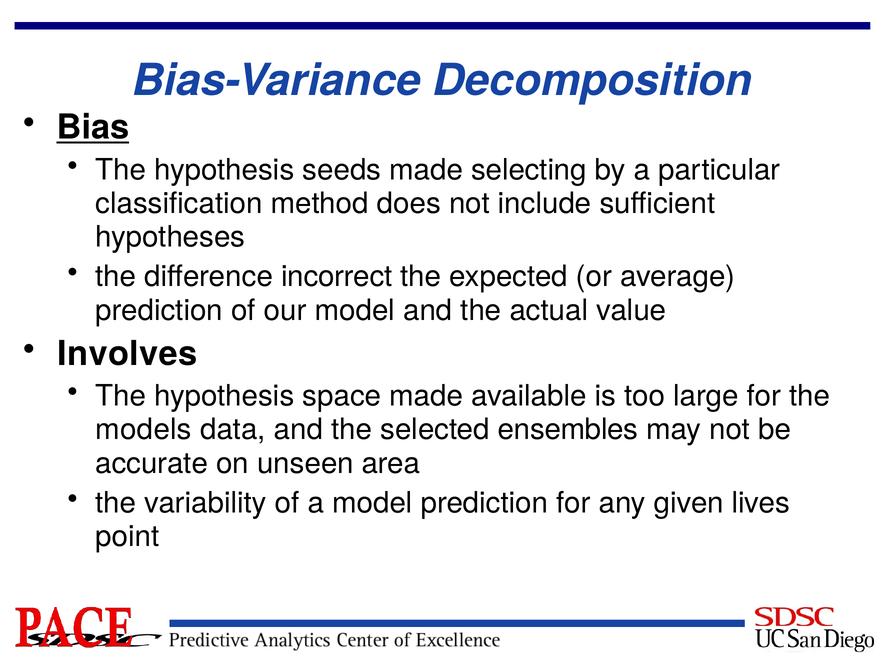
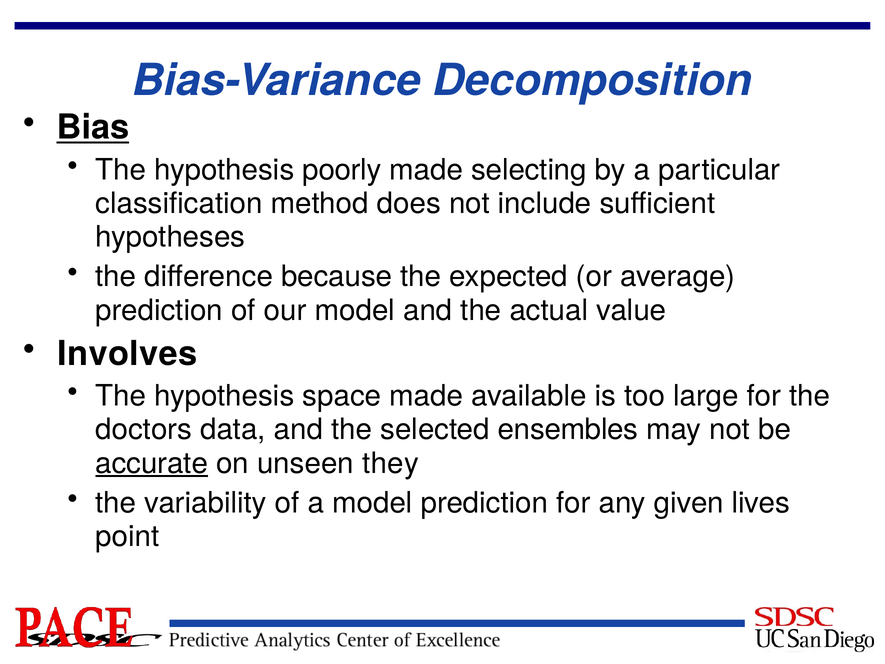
seeds: seeds -> poorly
incorrect: incorrect -> because
models: models -> doctors
accurate underline: none -> present
area: area -> they
